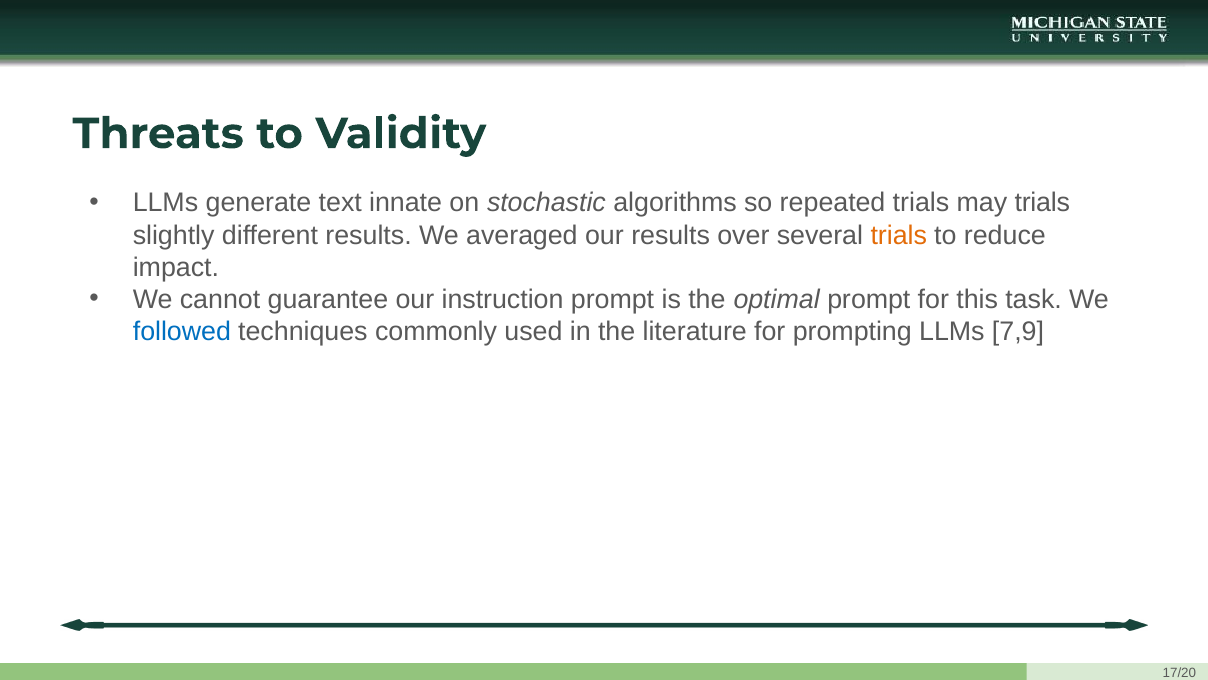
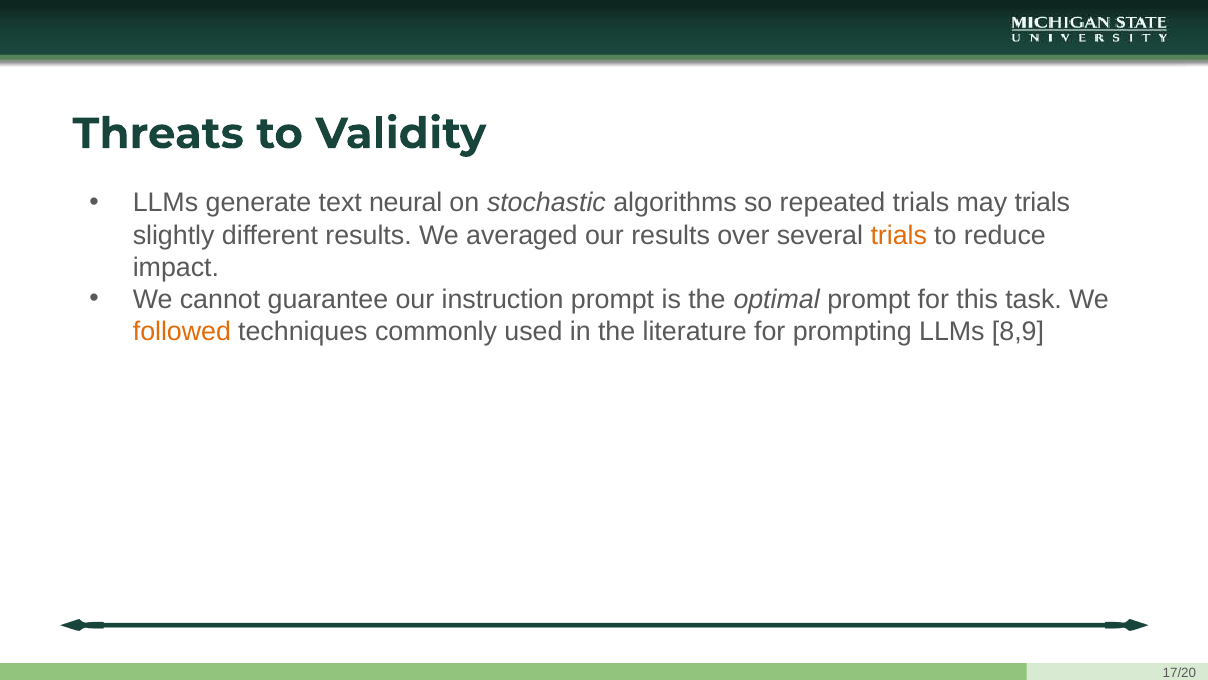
innate: innate -> neural
followed colour: blue -> orange
7,9: 7,9 -> 8,9
